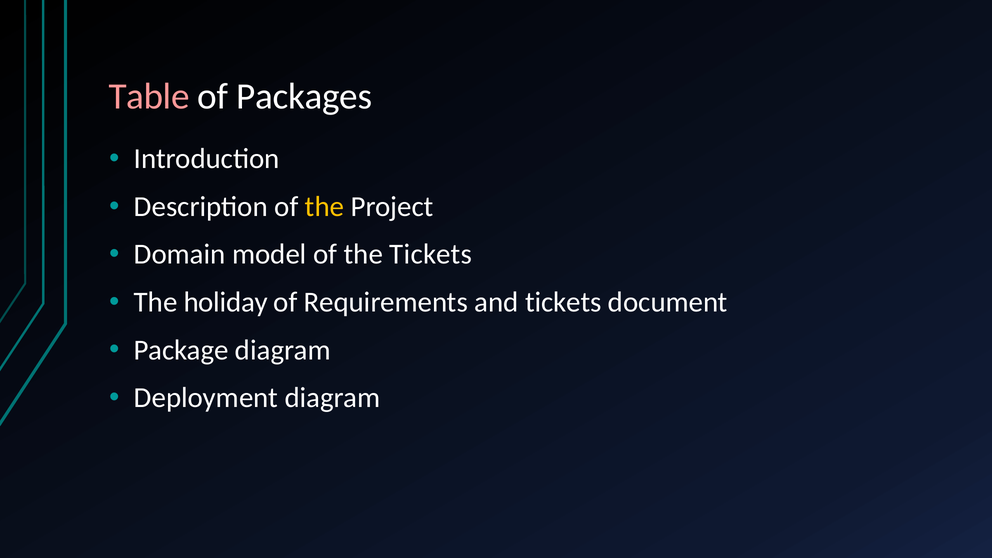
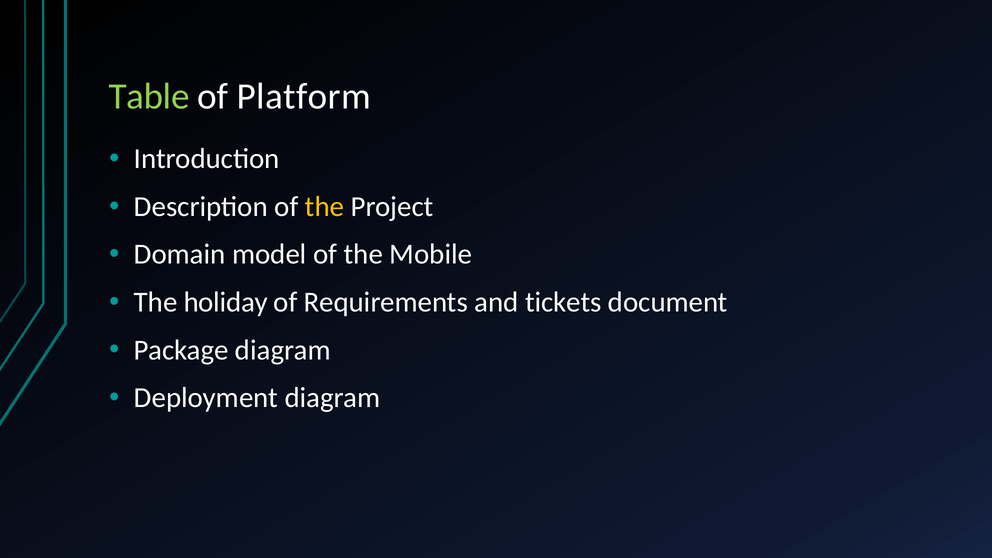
Table colour: pink -> light green
Packages: Packages -> Platform
the Tickets: Tickets -> Mobile
